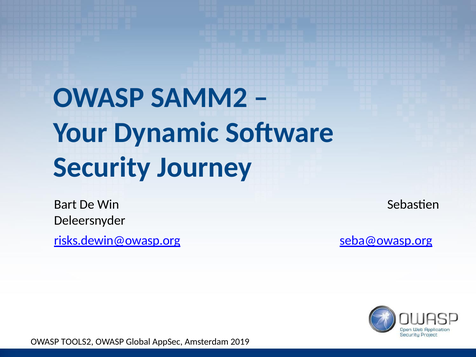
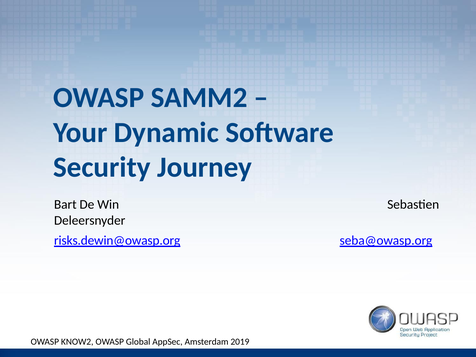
TOOLS2: TOOLS2 -> KNOW2
